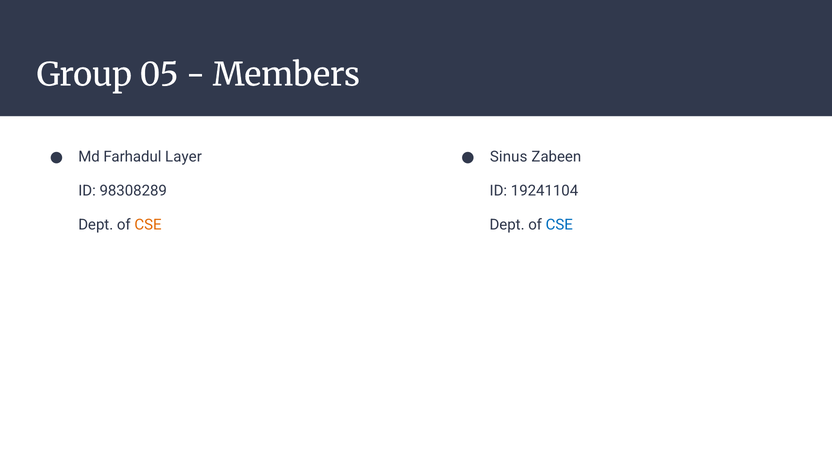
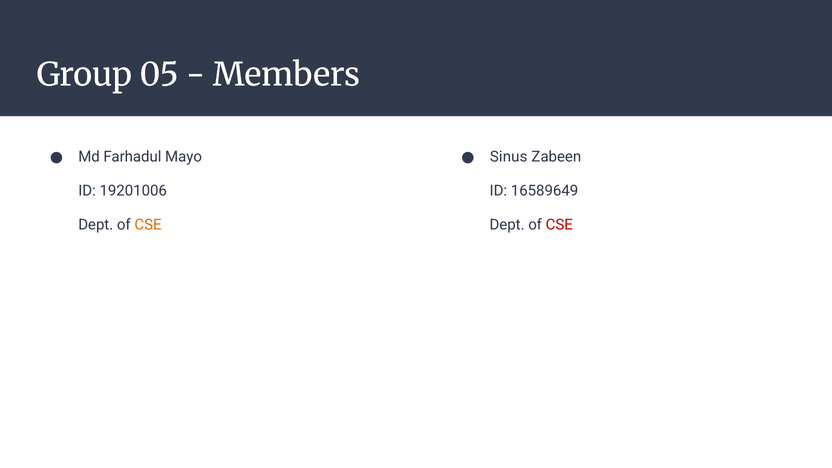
Layer: Layer -> Mayo
98308289: 98308289 -> 19201006
19241104: 19241104 -> 16589649
CSE at (559, 225) colour: blue -> red
